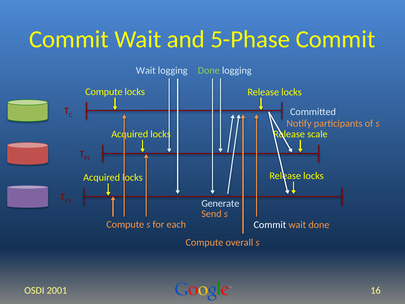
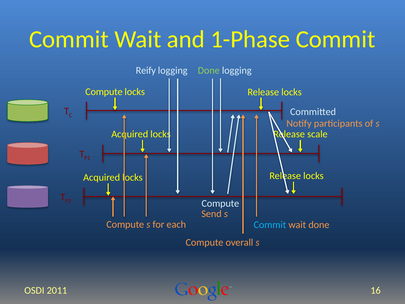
5-Phase: 5-Phase -> 1-Phase
Wait at (146, 71): Wait -> Reify
Generate at (220, 203): Generate -> Compute
Commit at (270, 225) colour: white -> light blue
2001: 2001 -> 2011
